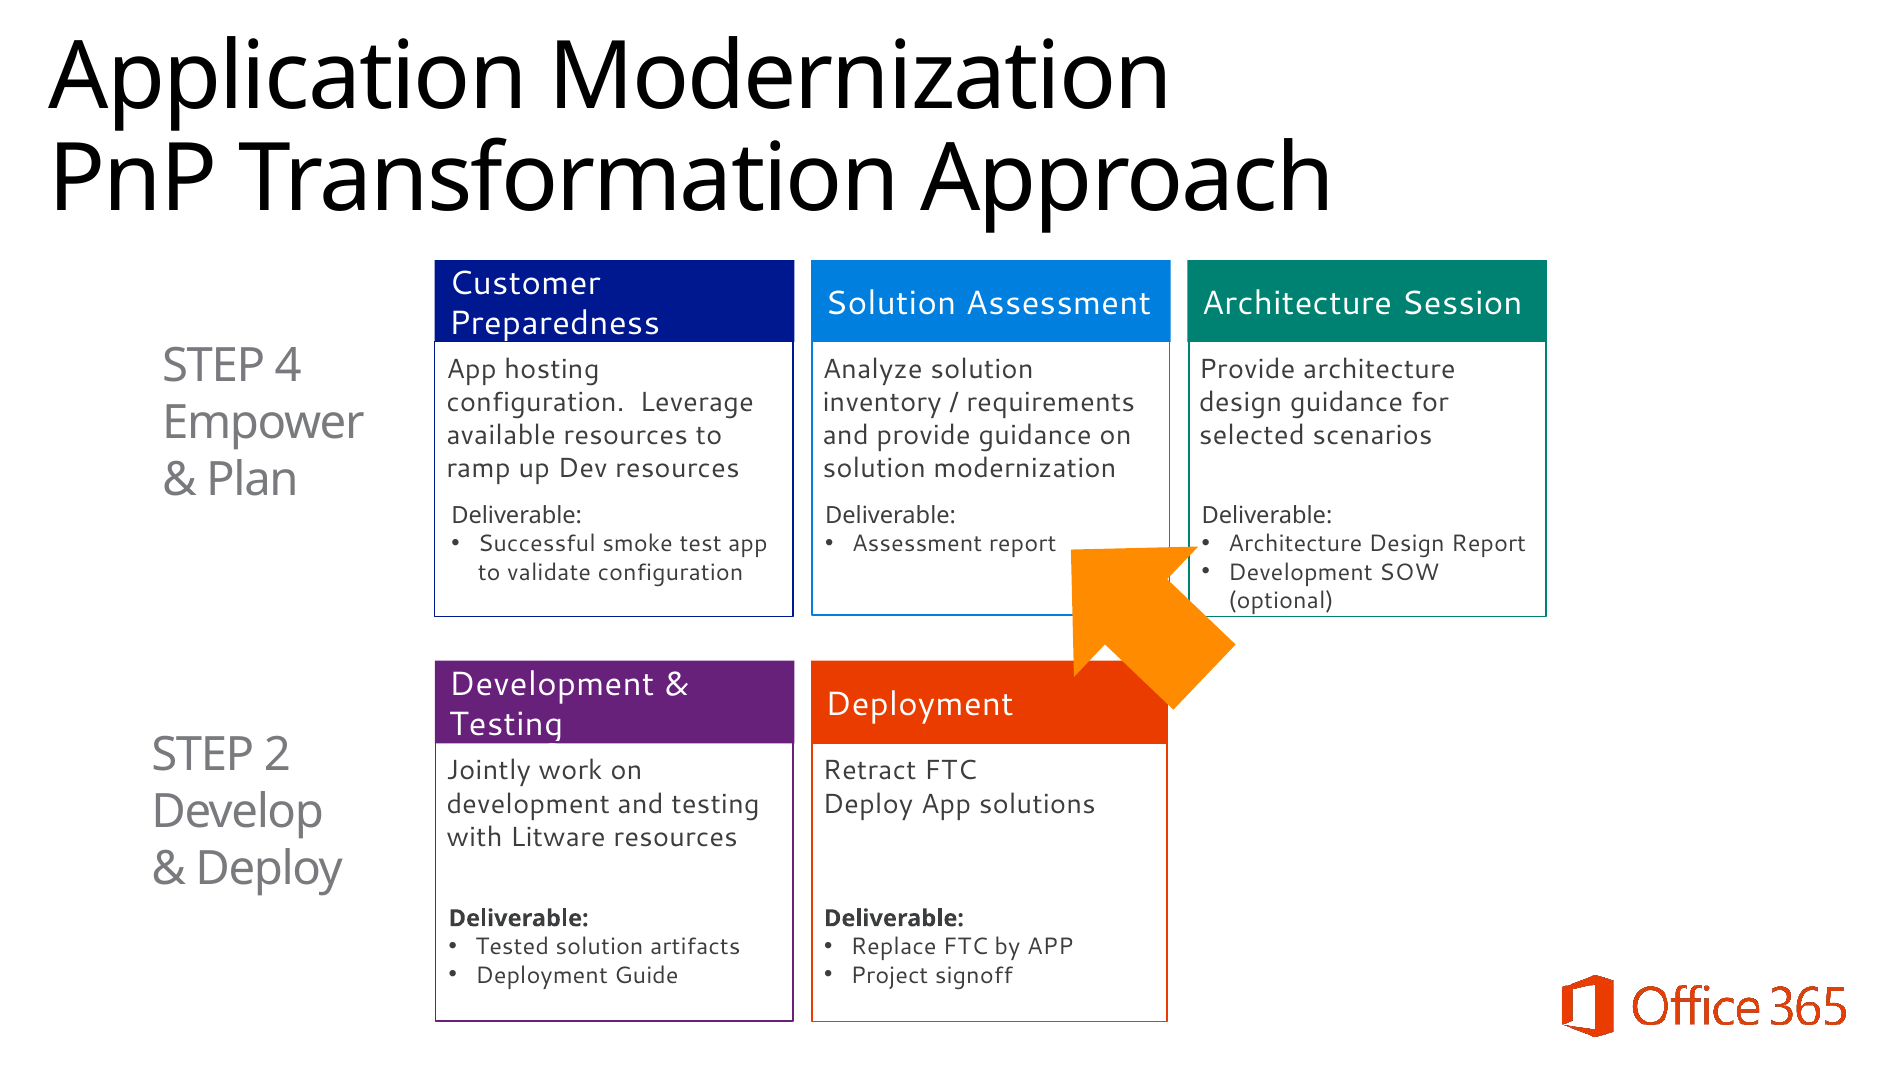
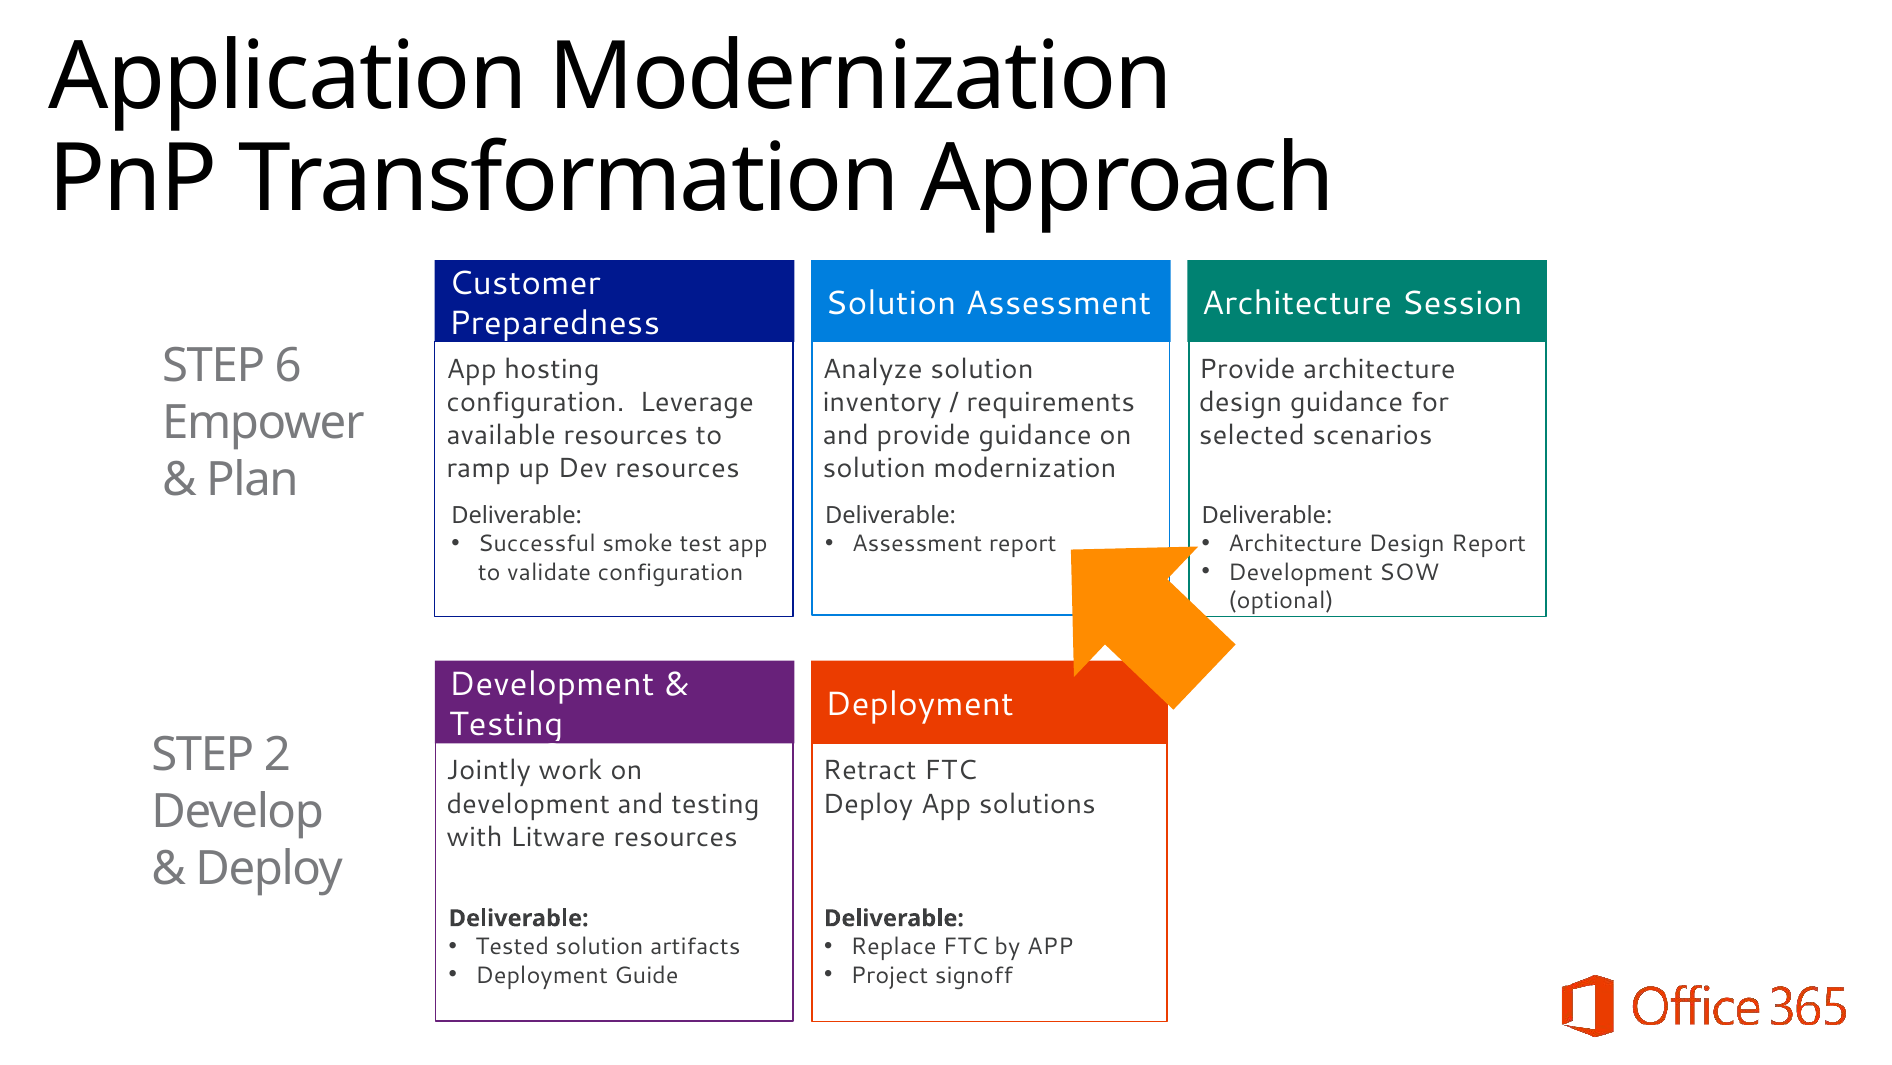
4: 4 -> 6
